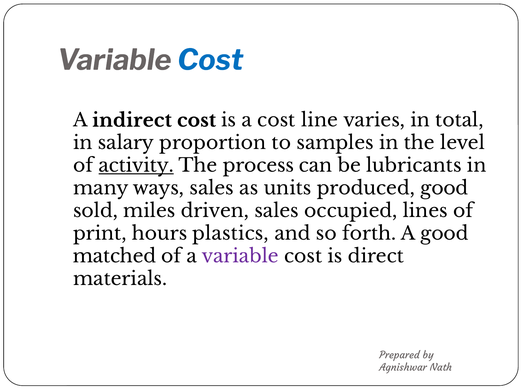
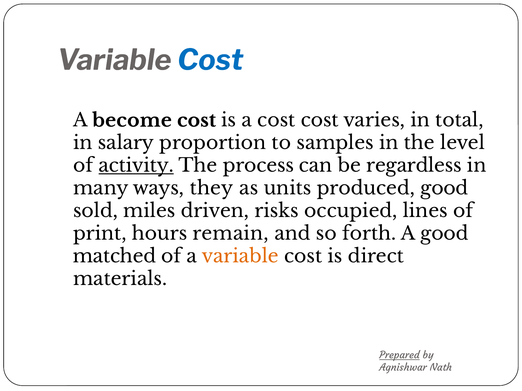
indirect: indirect -> become
cost line: line -> cost
lubricants: lubricants -> regardless
ways sales: sales -> they
driven sales: sales -> risks
plastics: plastics -> remain
variable at (240, 257) colour: purple -> orange
Prepared underline: none -> present
